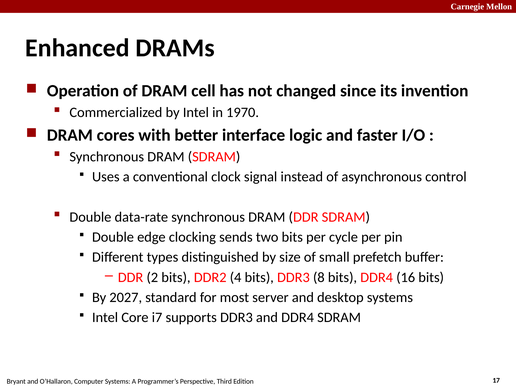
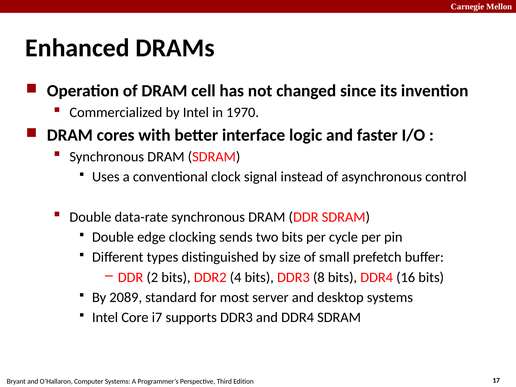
2027: 2027 -> 2089
